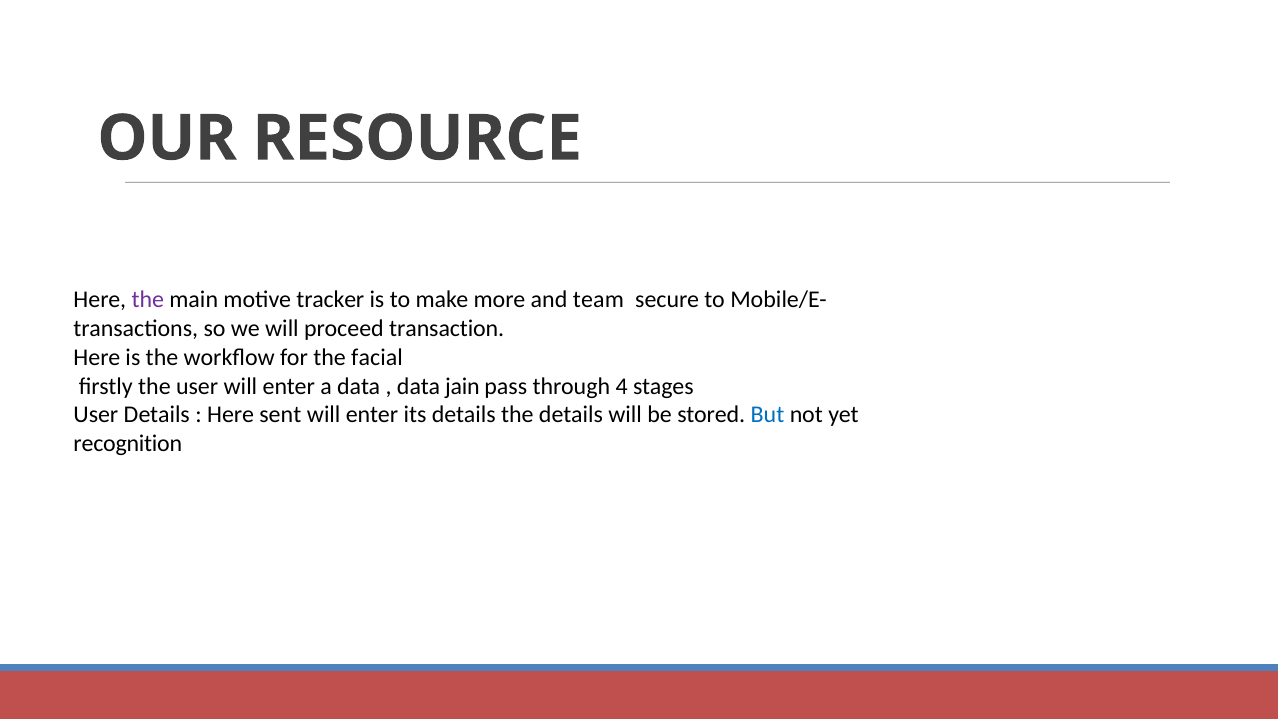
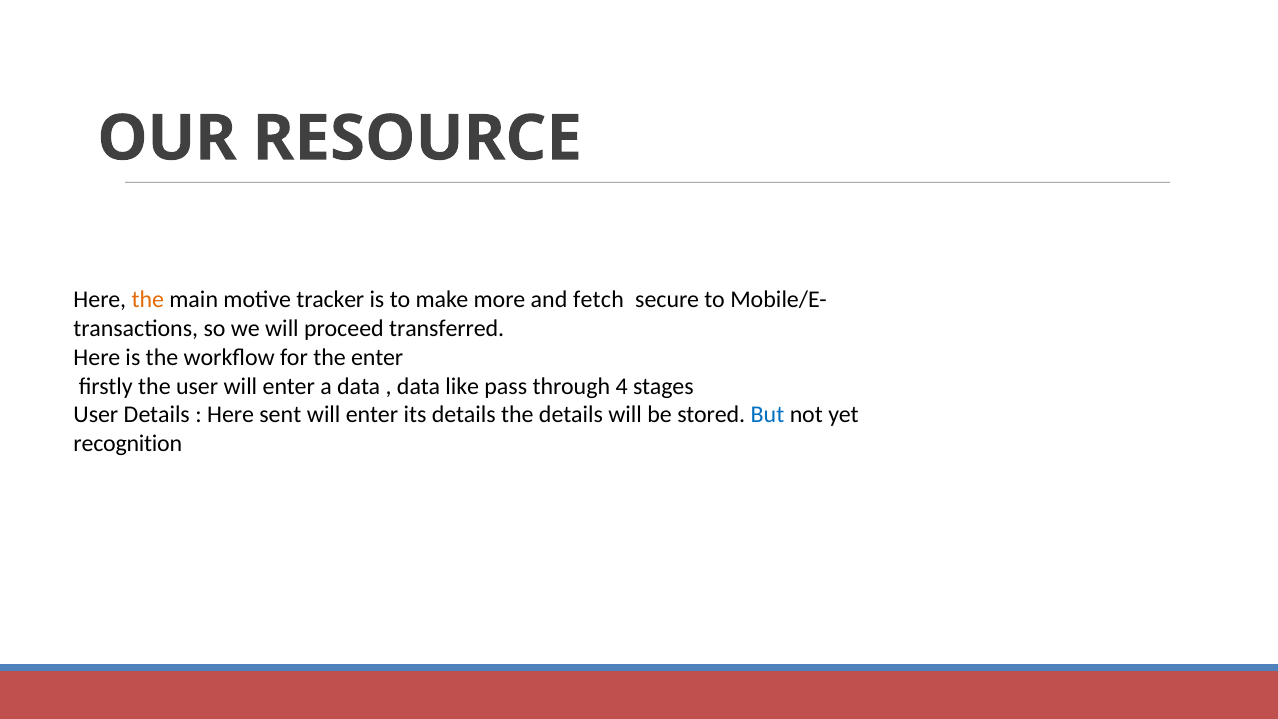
the at (148, 300) colour: purple -> orange
team: team -> fetch
transaction: transaction -> transferred
the facial: facial -> enter
jain: jain -> like
